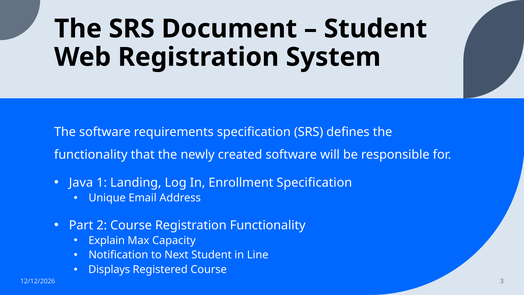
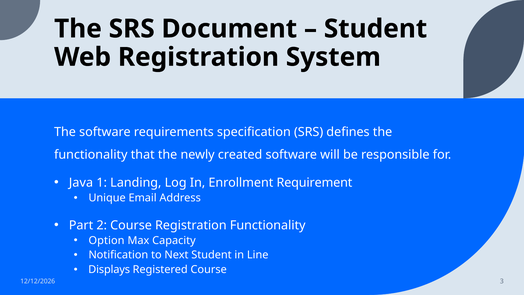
Enrollment Specification: Specification -> Requirement
Explain: Explain -> Option
